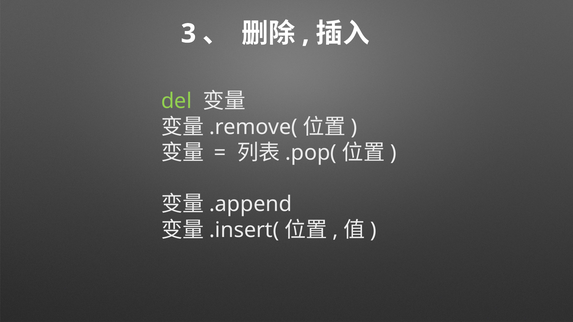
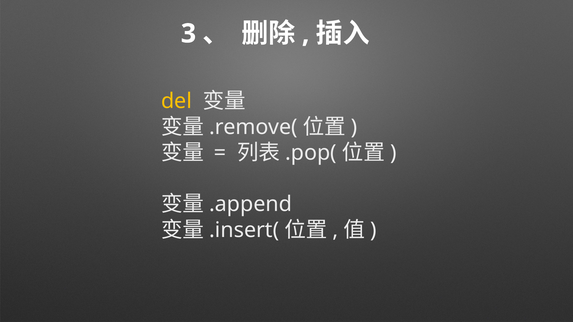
del colour: light green -> yellow
